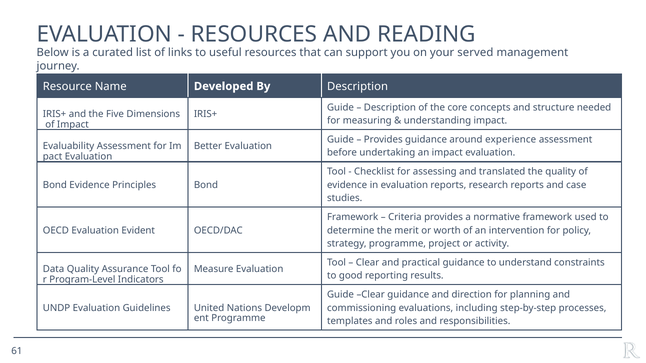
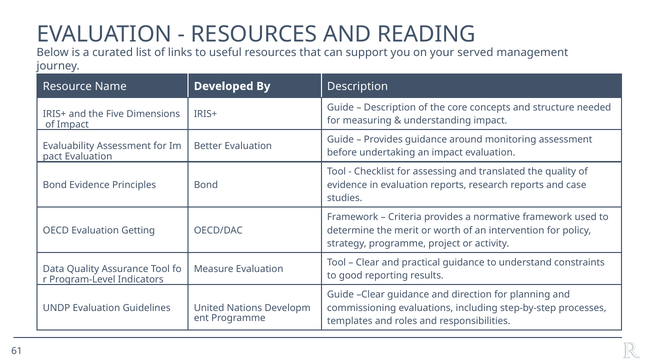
experience: experience -> monitoring
Evident: Evident -> Getting
